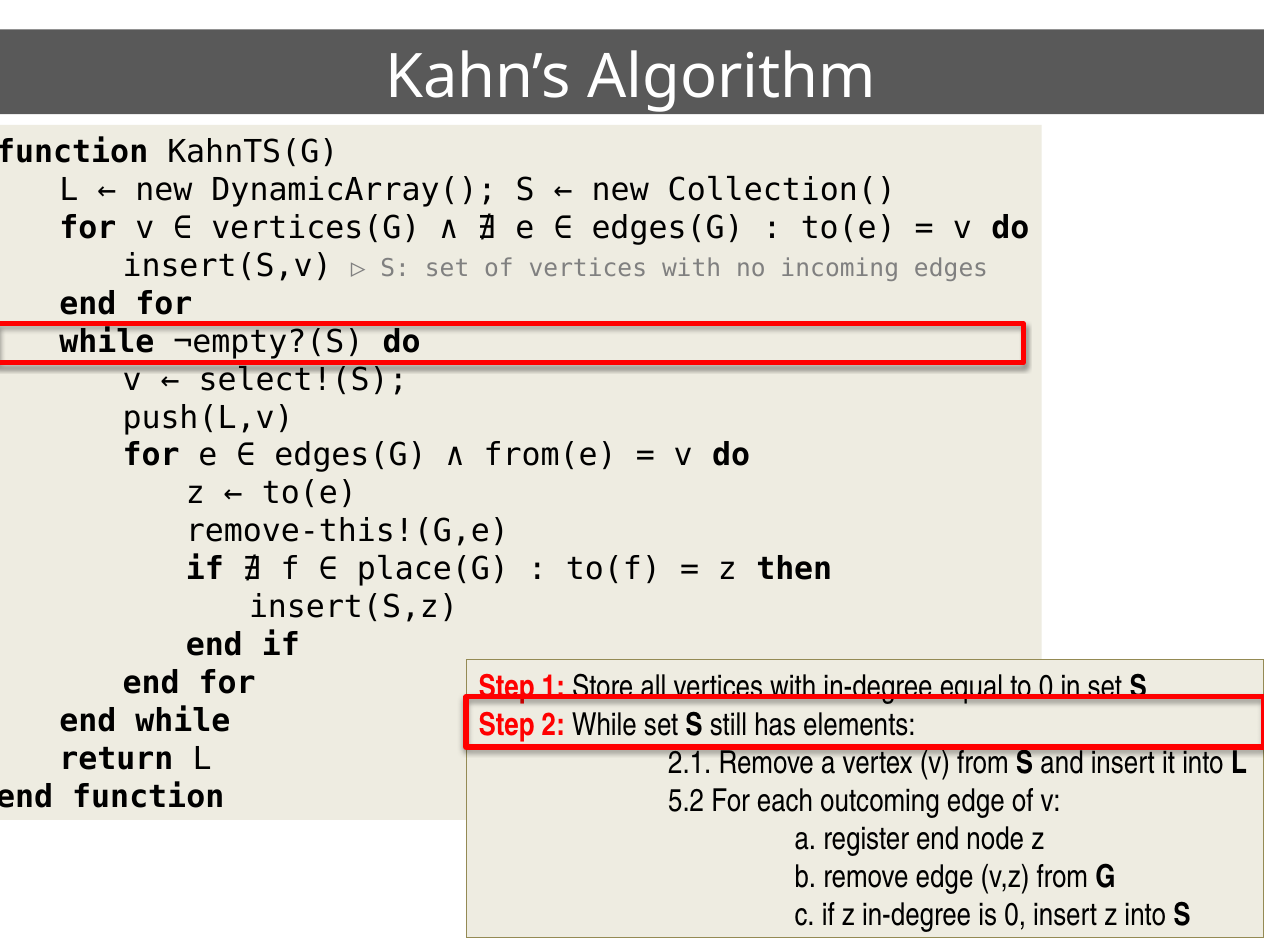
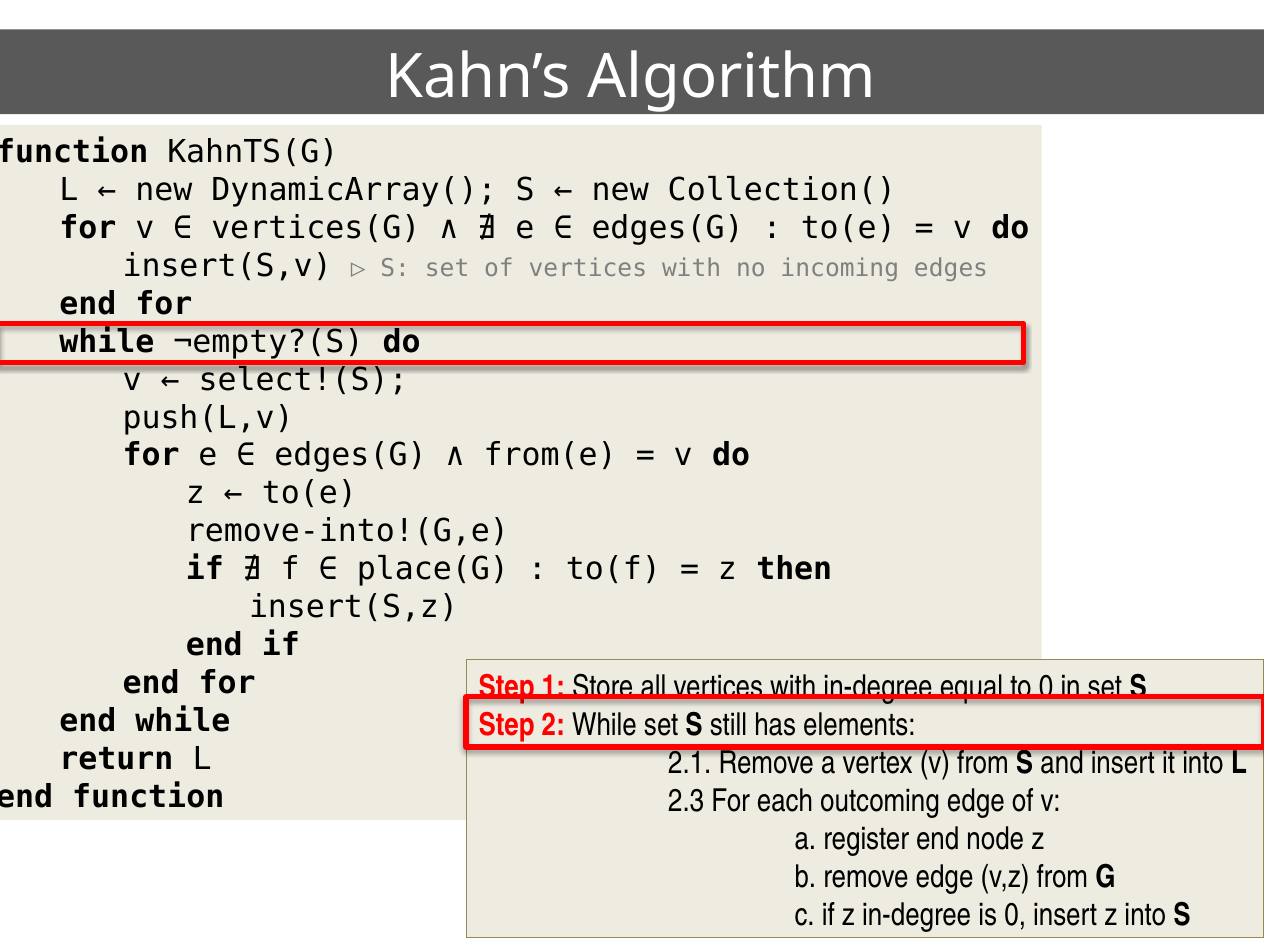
remove-this!(G,e: remove-this!(G,e -> remove-into!(G,e
5.2: 5.2 -> 2.3
